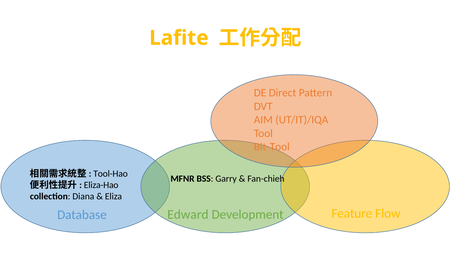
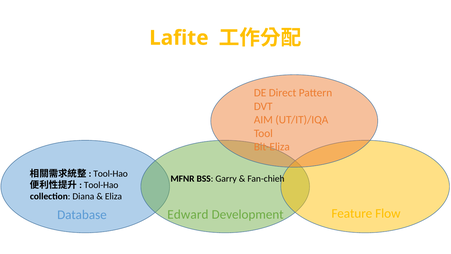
Bit-Tool: Bit-Tool -> Bit-Eliza
Eliza-Hao at (101, 185): Eliza-Hao -> Tool-Hao
